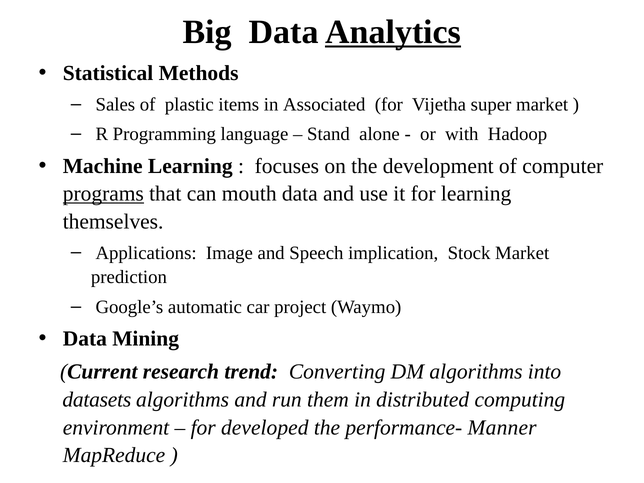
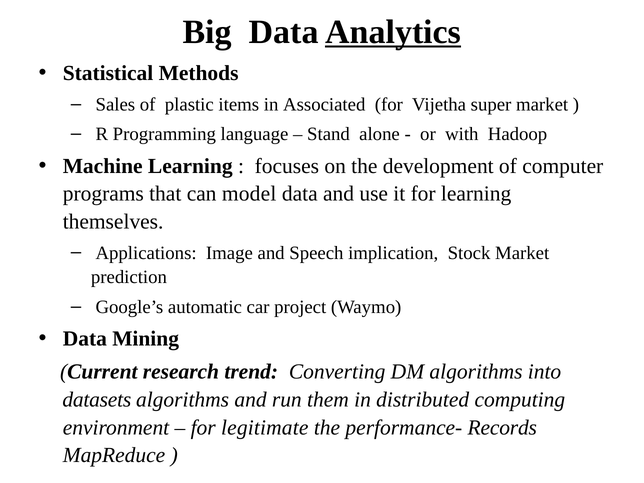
programs underline: present -> none
mouth: mouth -> model
developed: developed -> legitimate
Manner: Manner -> Records
